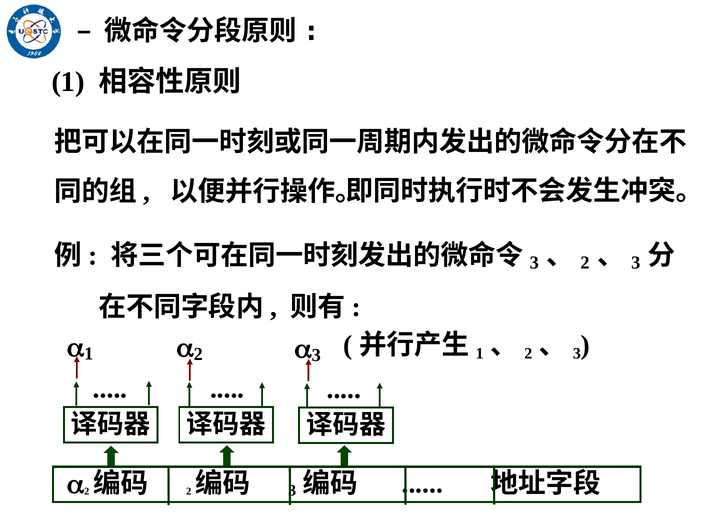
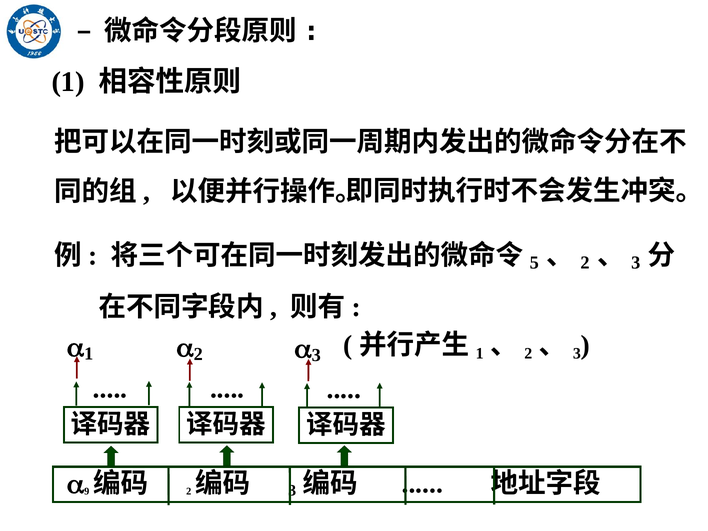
3 at (534, 263): 3 -> 5
2 at (87, 491): 2 -> 9
